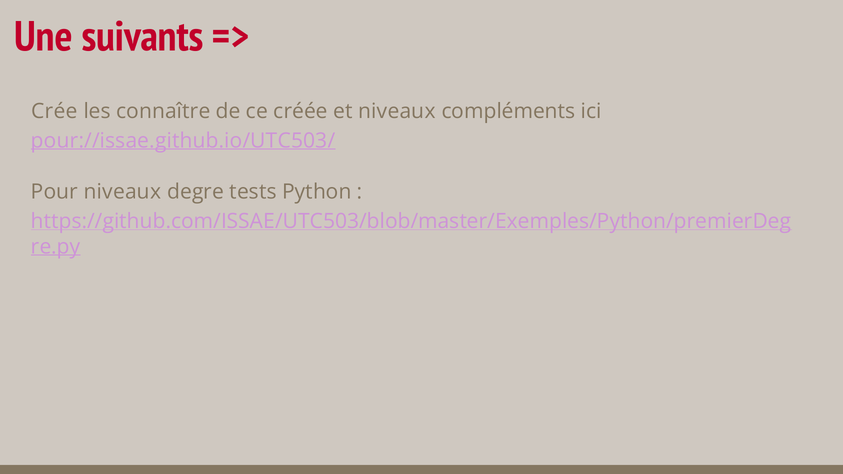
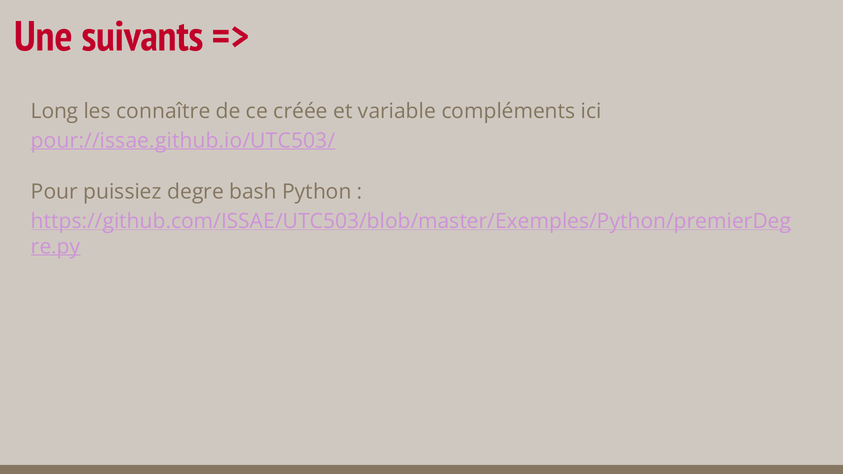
Crée: Crée -> Long
et niveaux: niveaux -> variable
Pour niveaux: niveaux -> puissiez
tests: tests -> bash
